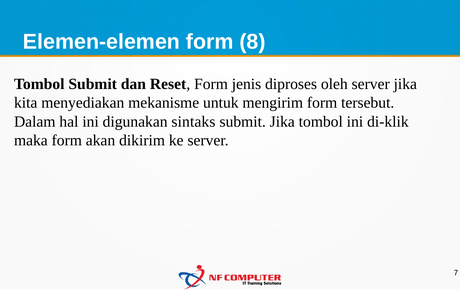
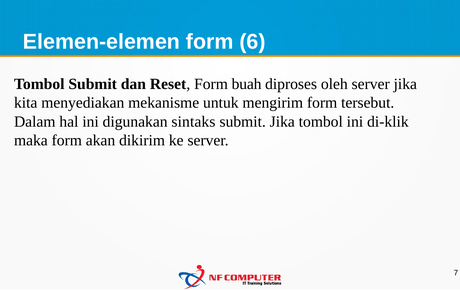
8: 8 -> 6
jenis: jenis -> buah
